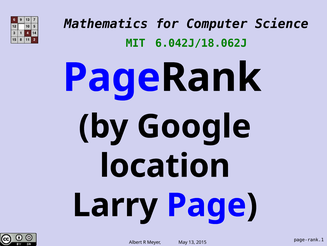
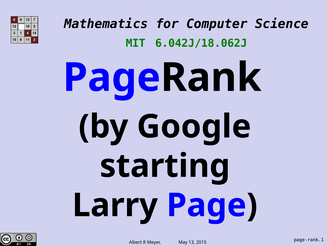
location: location -> starting
